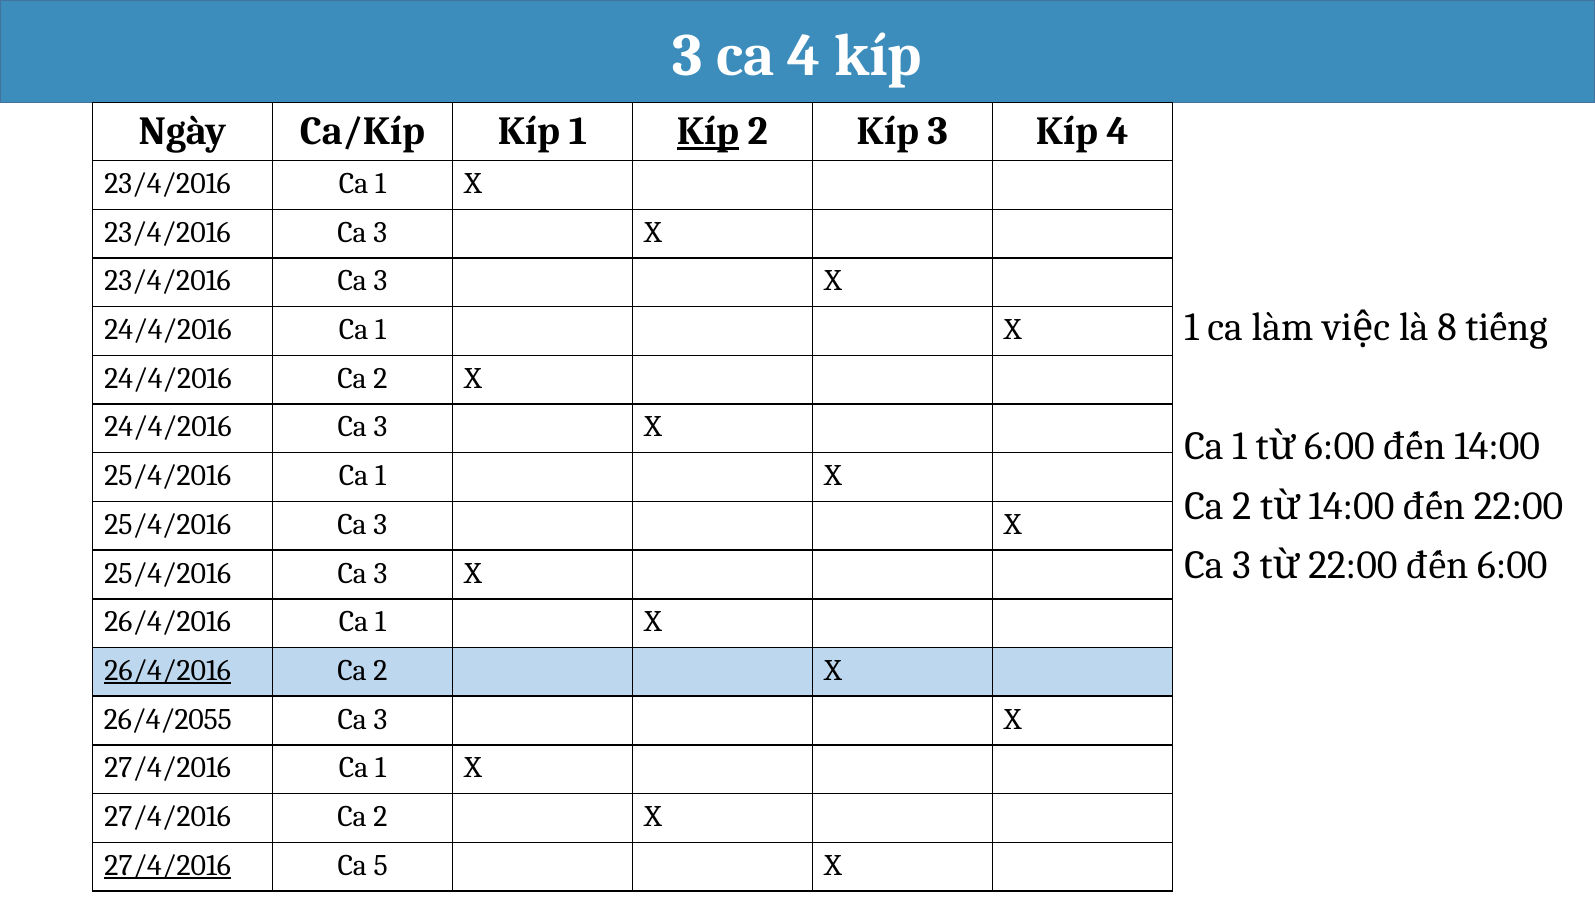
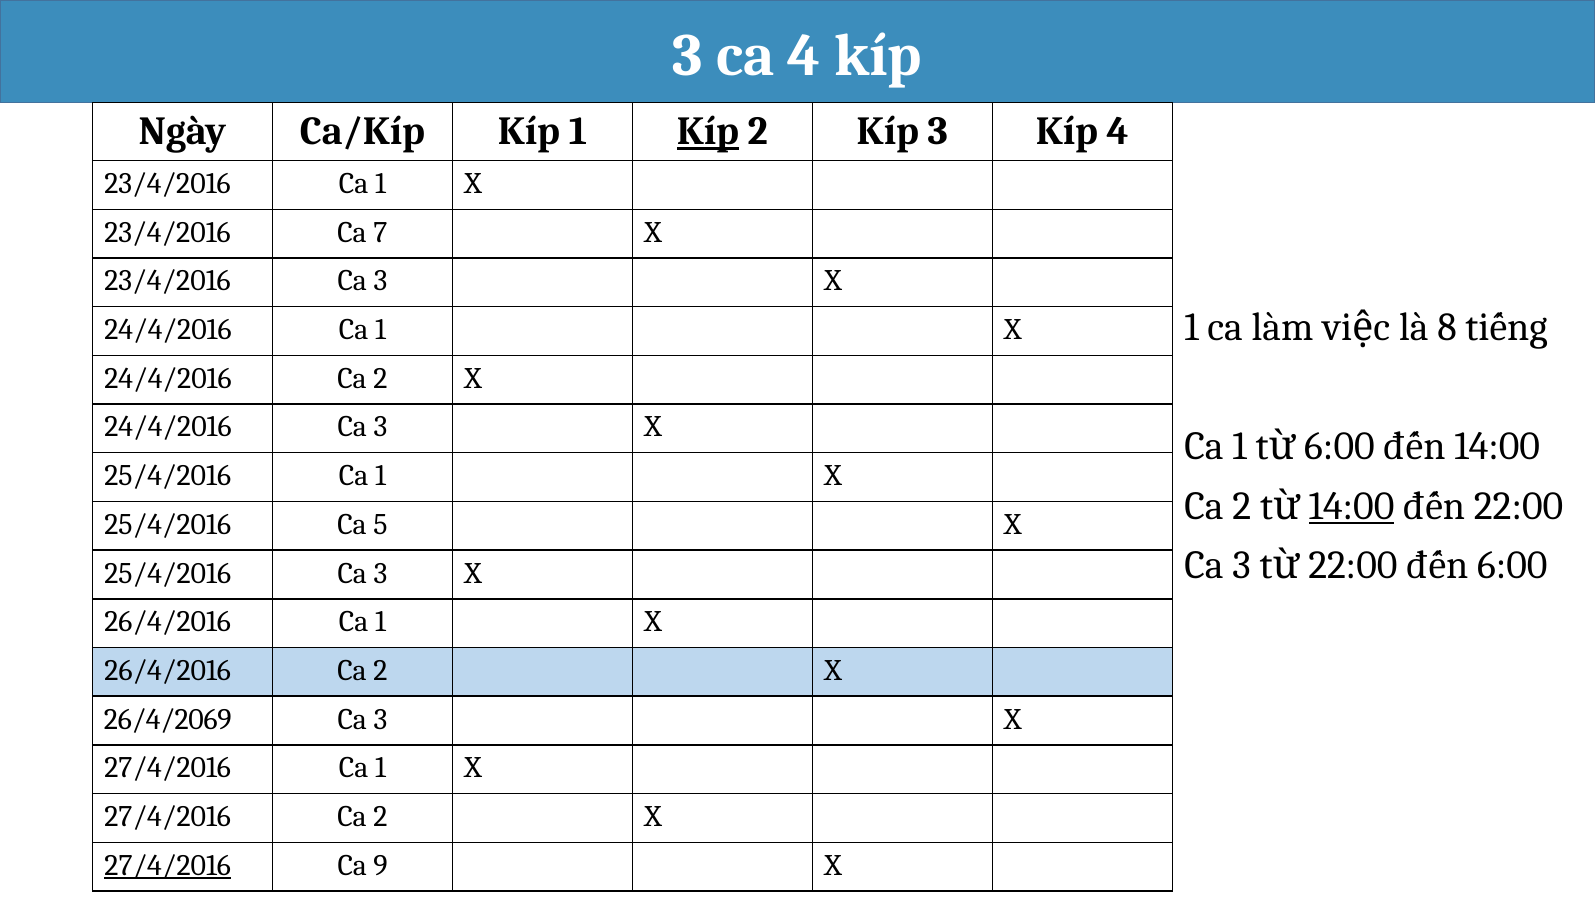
3 at (380, 232): 3 -> 7
14:00 at (1352, 506) underline: none -> present
3 at (380, 525): 3 -> 5
26/4/2016 at (168, 671) underline: present -> none
26/4/2055: 26/4/2055 -> 26/4/2069
5: 5 -> 9
